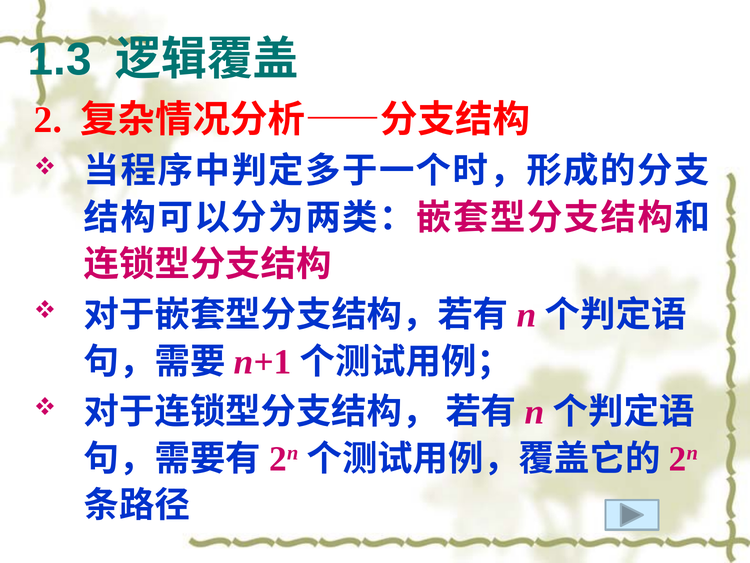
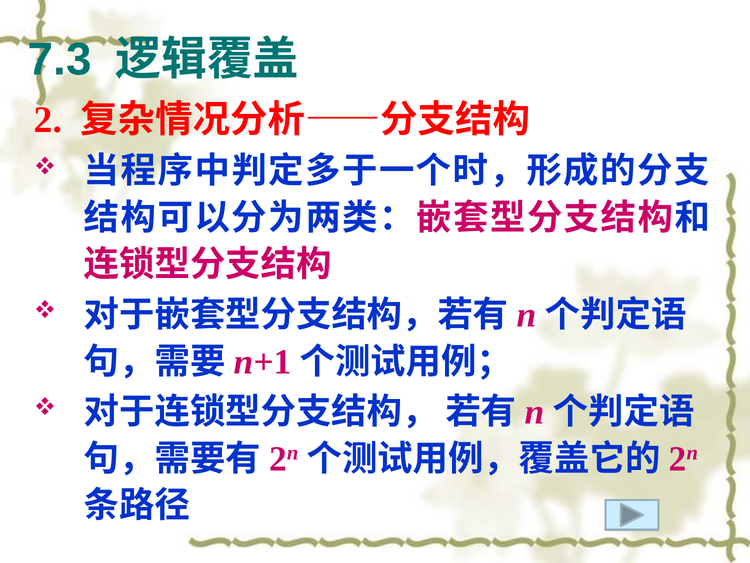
1.3: 1.3 -> 7.3
